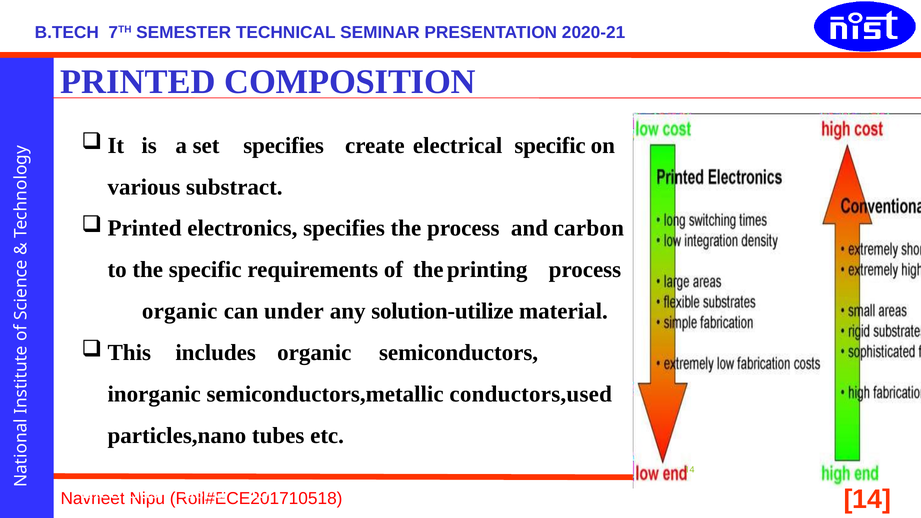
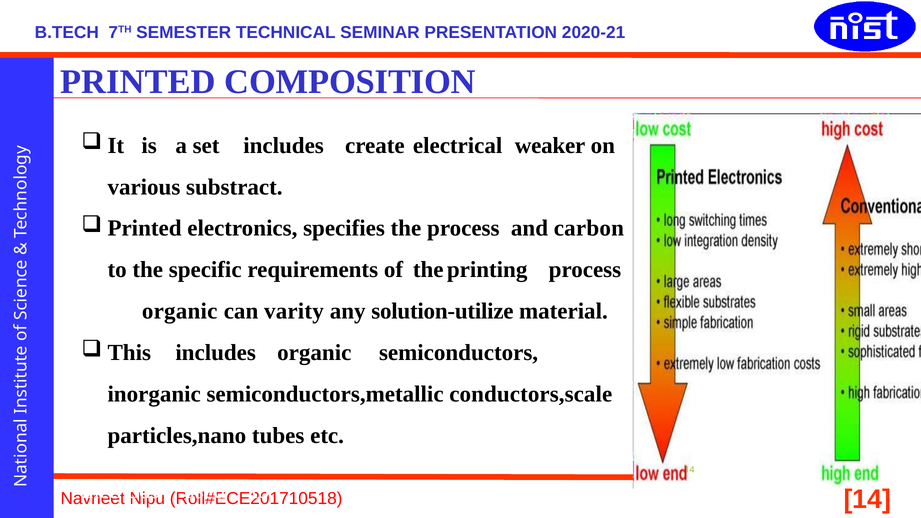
set specifies: specifies -> includes
electrical specific: specific -> weaker
under: under -> varity
conductors,used: conductors,used -> conductors,scale
